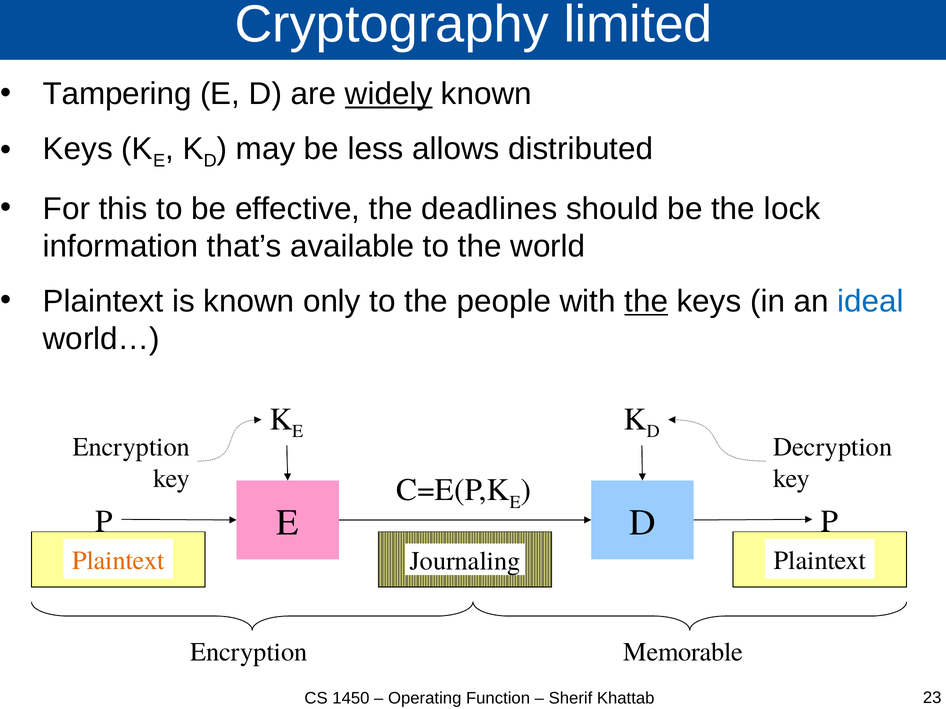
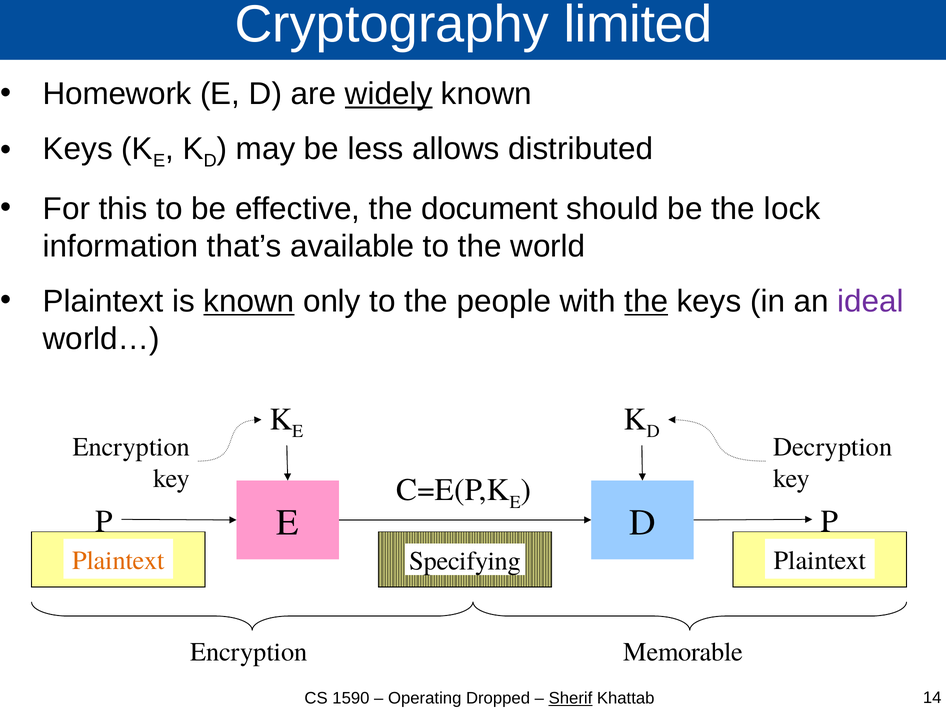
Tampering: Tampering -> Homework
deadlines: deadlines -> document
known at (249, 301) underline: none -> present
ideal colour: blue -> purple
Journaling: Journaling -> Specifying
1450: 1450 -> 1590
Function: Function -> Dropped
Sherif underline: none -> present
23: 23 -> 14
